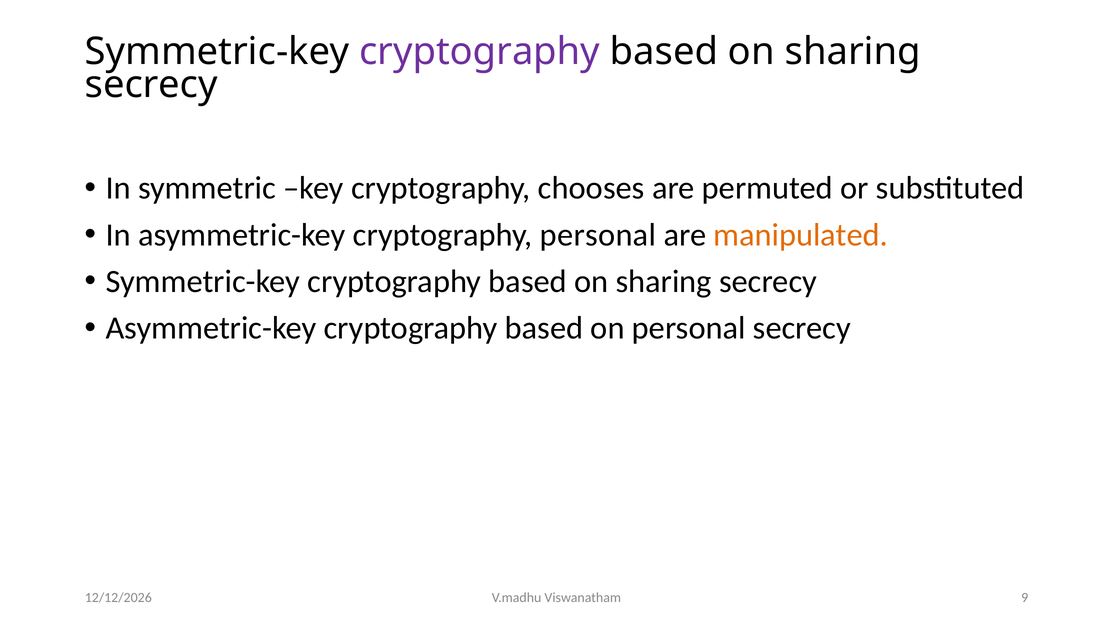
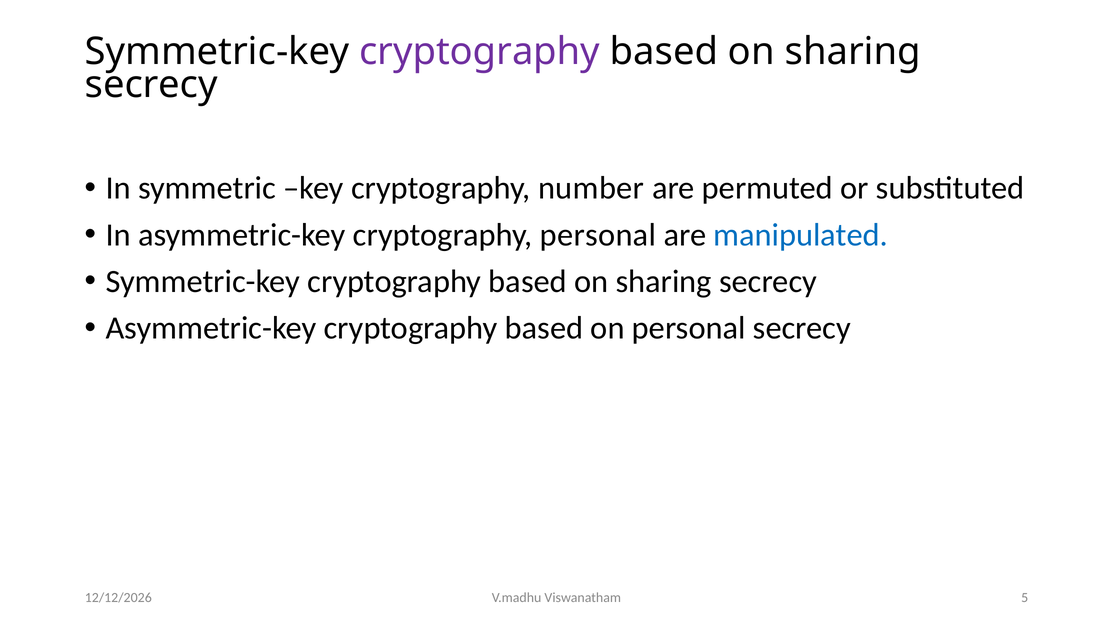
chooses: chooses -> number
manipulated colour: orange -> blue
9: 9 -> 5
